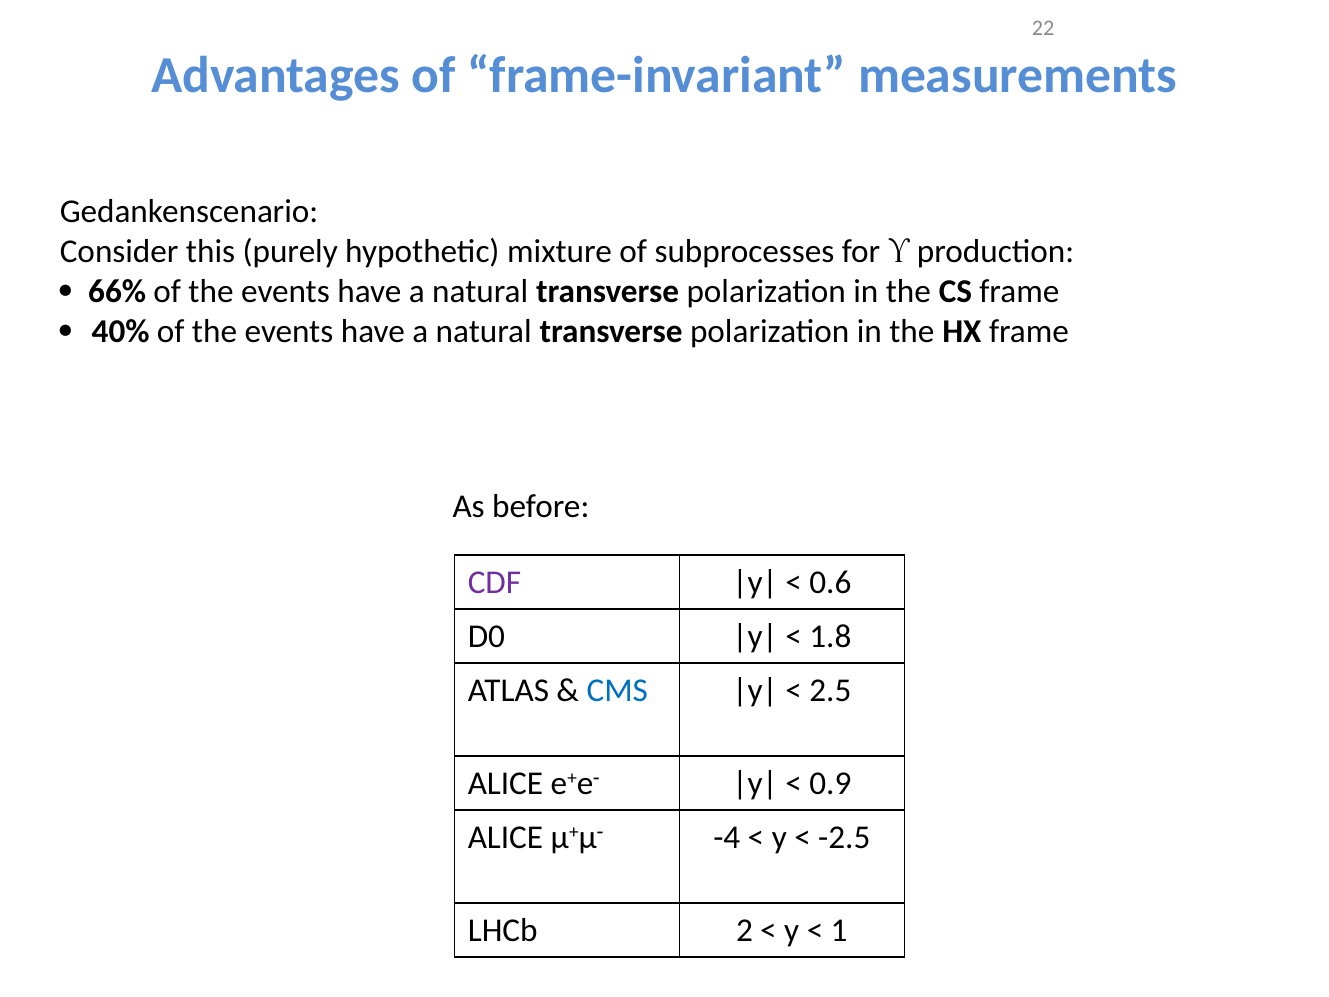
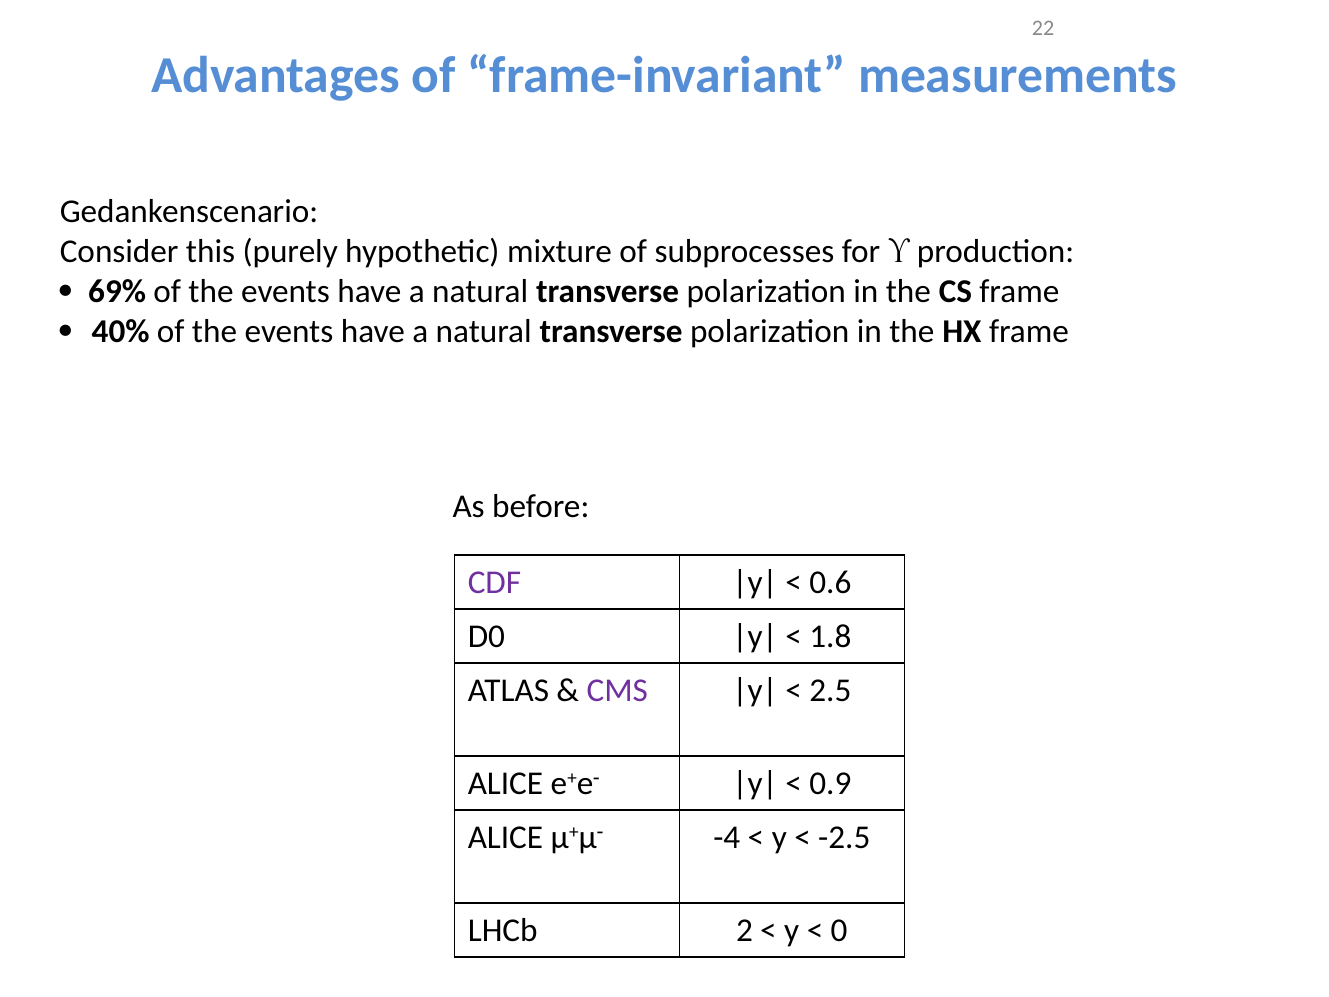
66%: 66% -> 69%
CMS colour: blue -> purple
1: 1 -> 0
